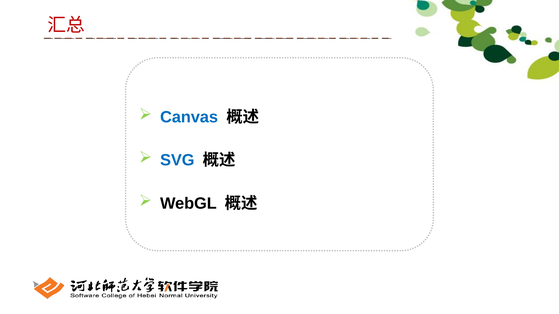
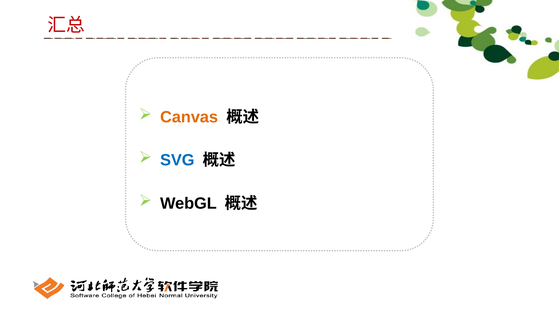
Canvas colour: blue -> orange
